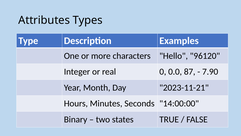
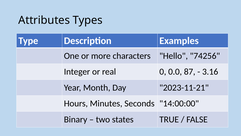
96120: 96120 -> 74256
7.90: 7.90 -> 3.16
